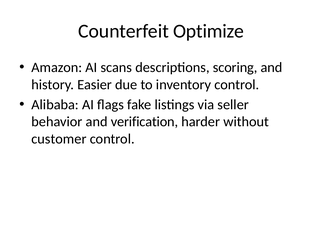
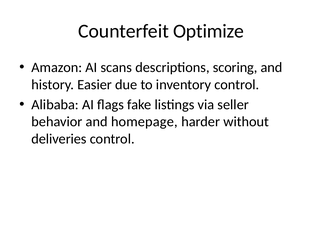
verification: verification -> homepage
customer: customer -> deliveries
